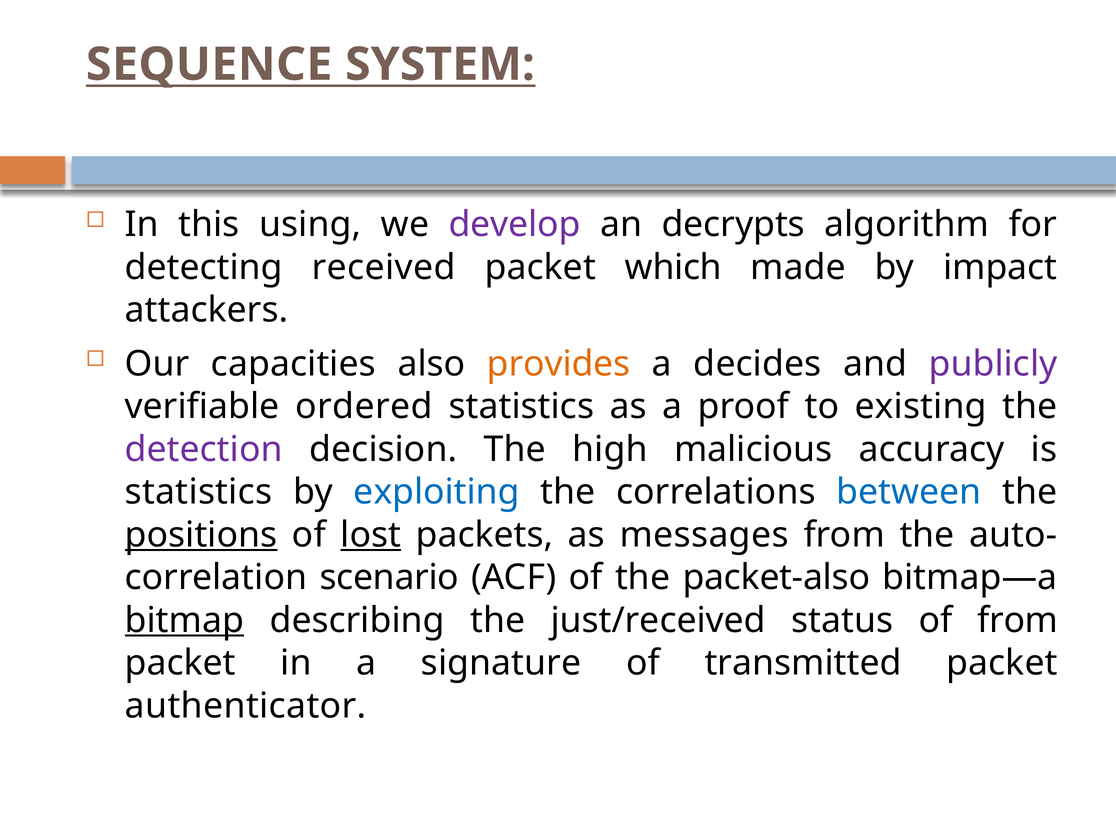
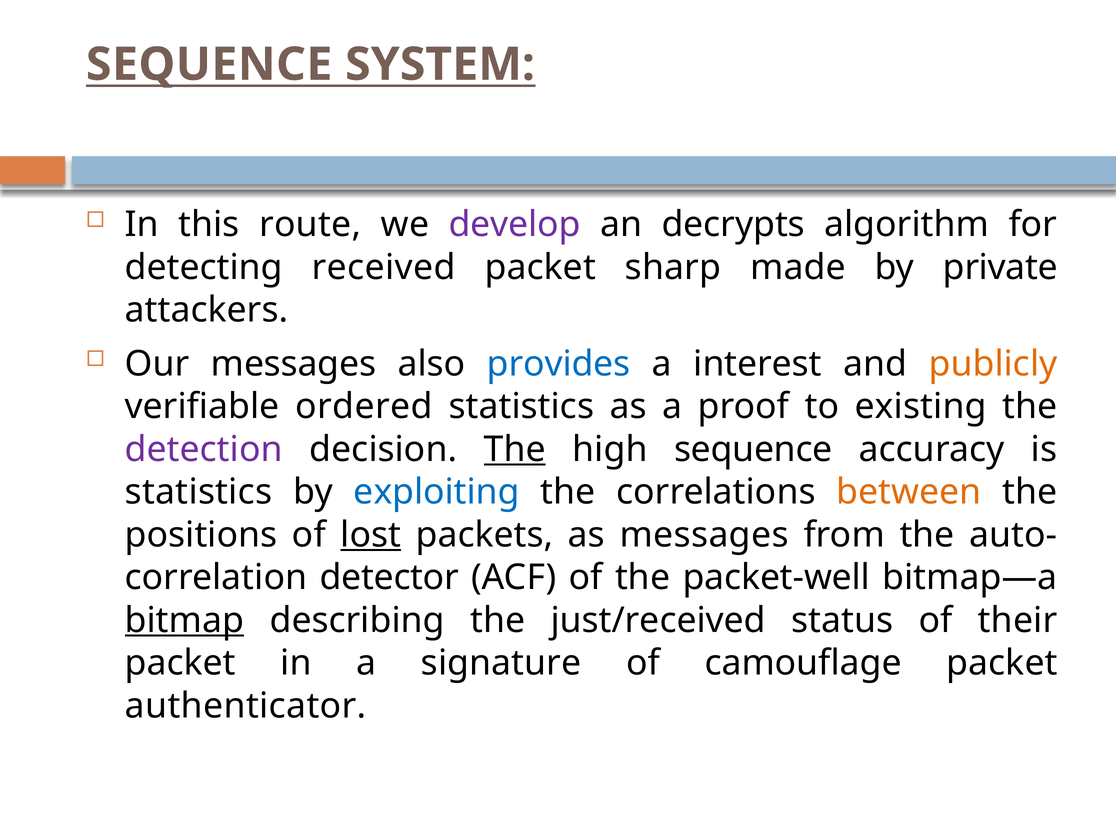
using: using -> route
which: which -> sharp
impact: impact -> private
Our capacities: capacities -> messages
provides colour: orange -> blue
decides: decides -> interest
publicly colour: purple -> orange
The at (515, 449) underline: none -> present
high malicious: malicious -> sequence
between colour: blue -> orange
positions underline: present -> none
scenario: scenario -> detector
packet-also: packet-also -> packet-well
of from: from -> their
transmitted: transmitted -> camouflage
